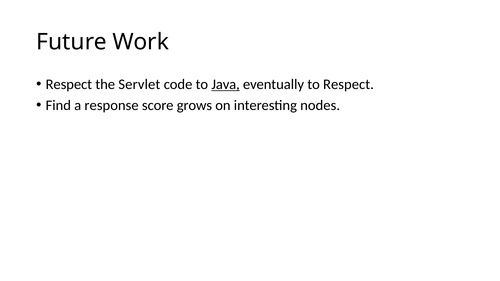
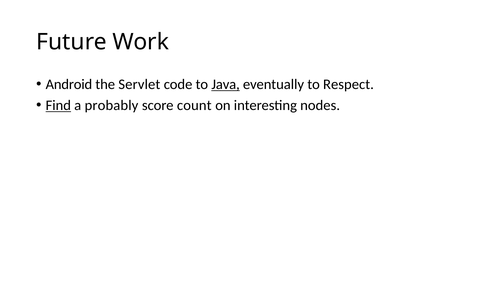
Respect at (69, 85): Respect -> Android
Find underline: none -> present
response: response -> probably
grows: grows -> count
